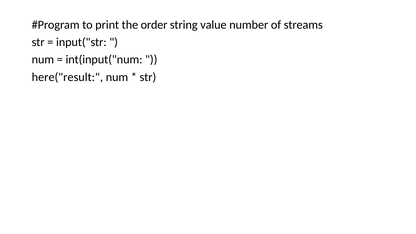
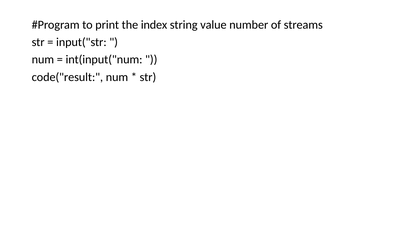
order: order -> index
here("result: here("result -> code("result
